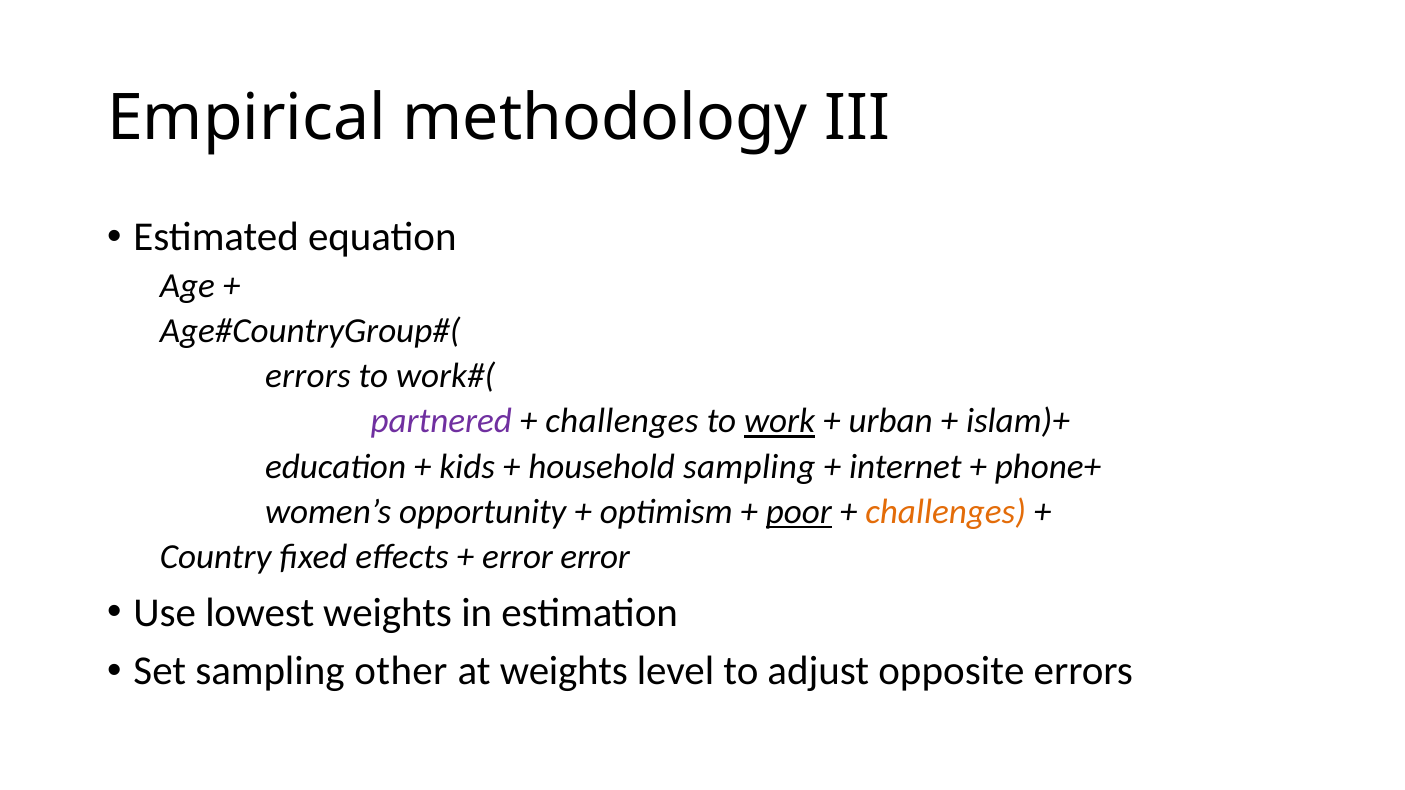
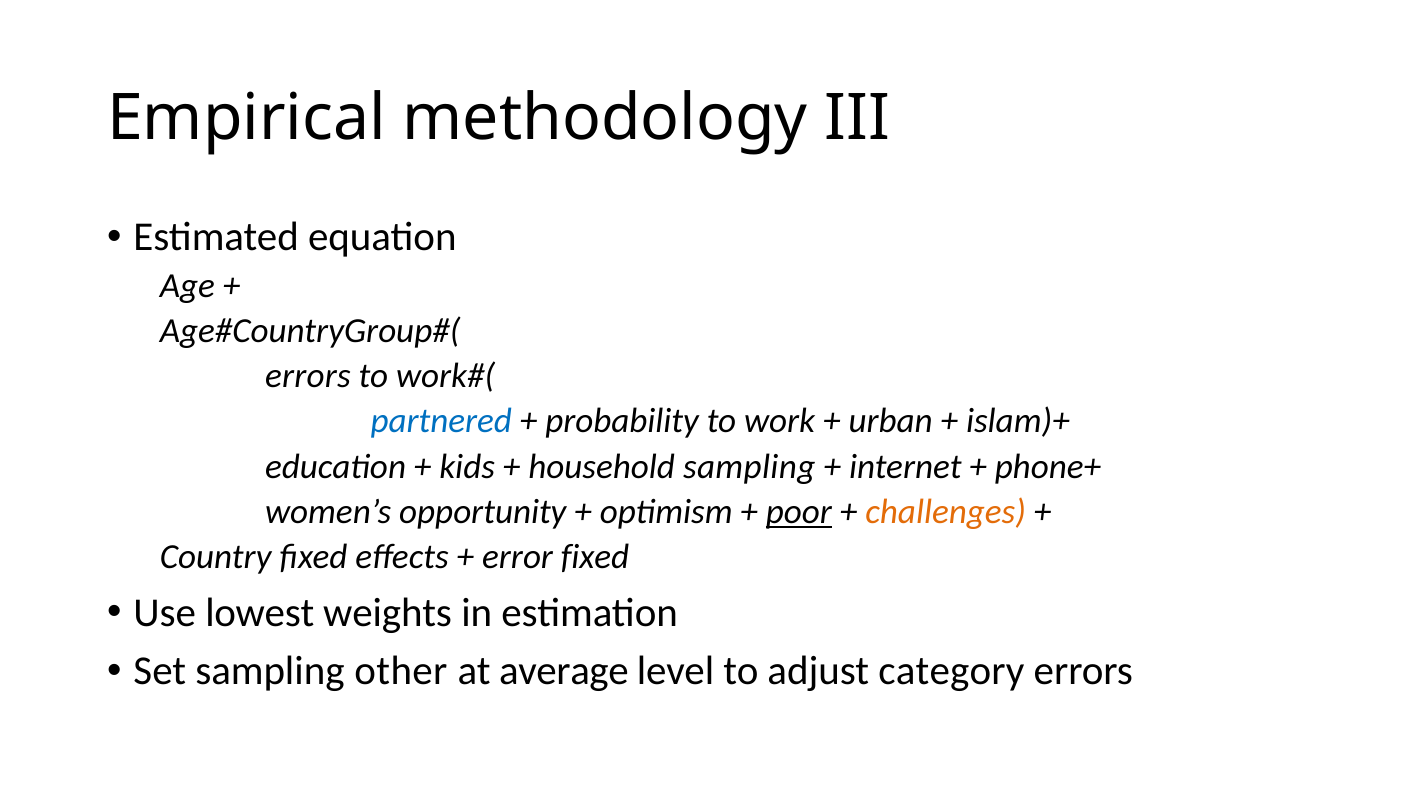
partnered colour: purple -> blue
challenges at (622, 422): challenges -> probability
work underline: present -> none
error error: error -> fixed
at weights: weights -> average
opposite: opposite -> category
